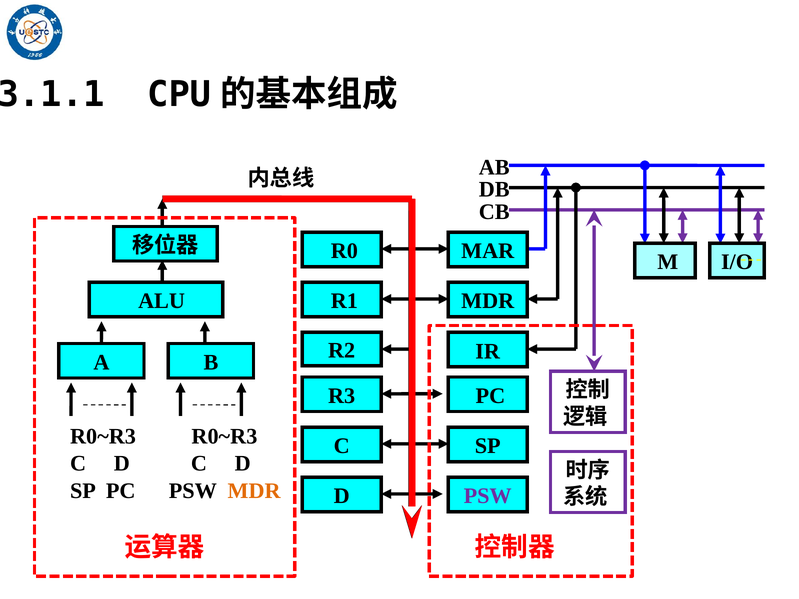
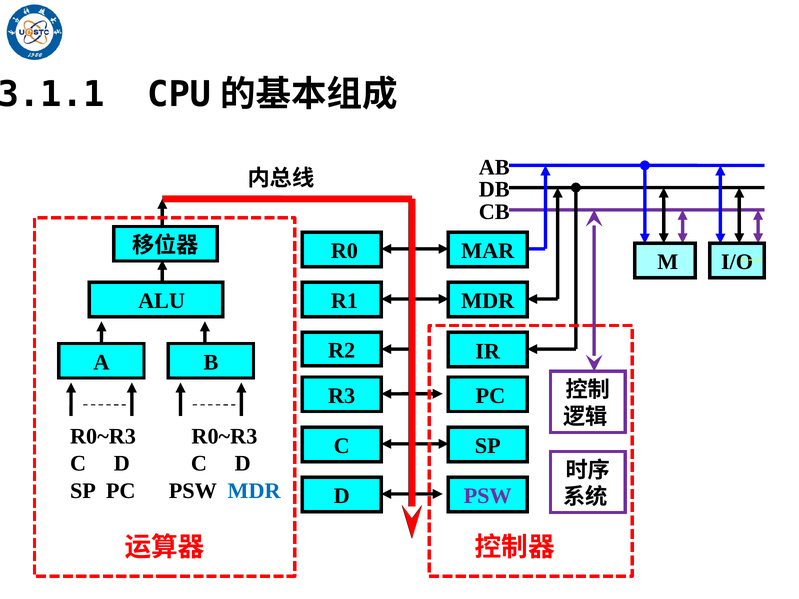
MDR at (254, 491) colour: orange -> blue
